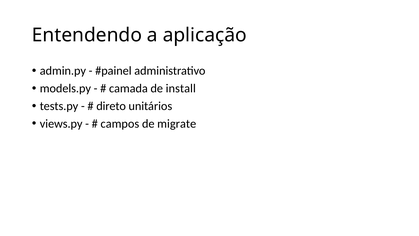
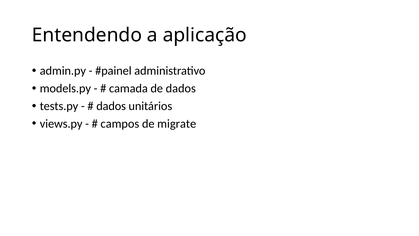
de install: install -> dados
direto at (111, 106): direto -> dados
